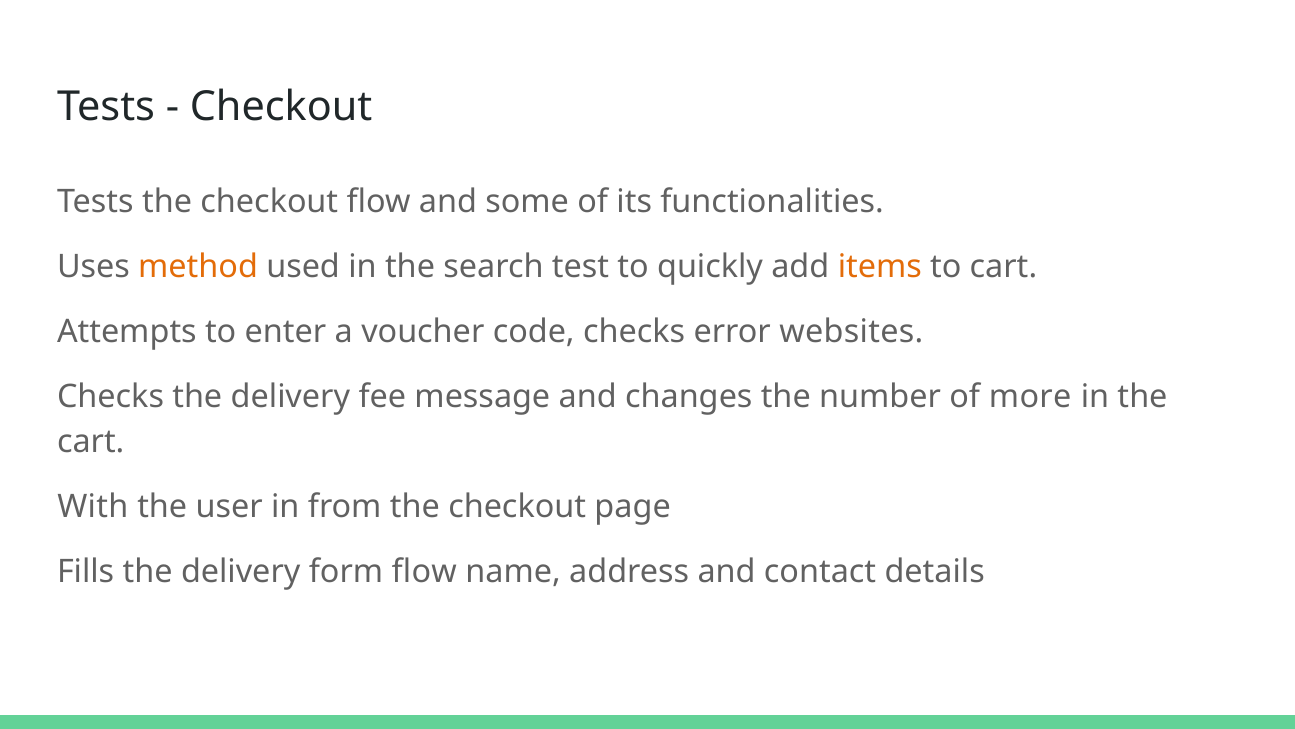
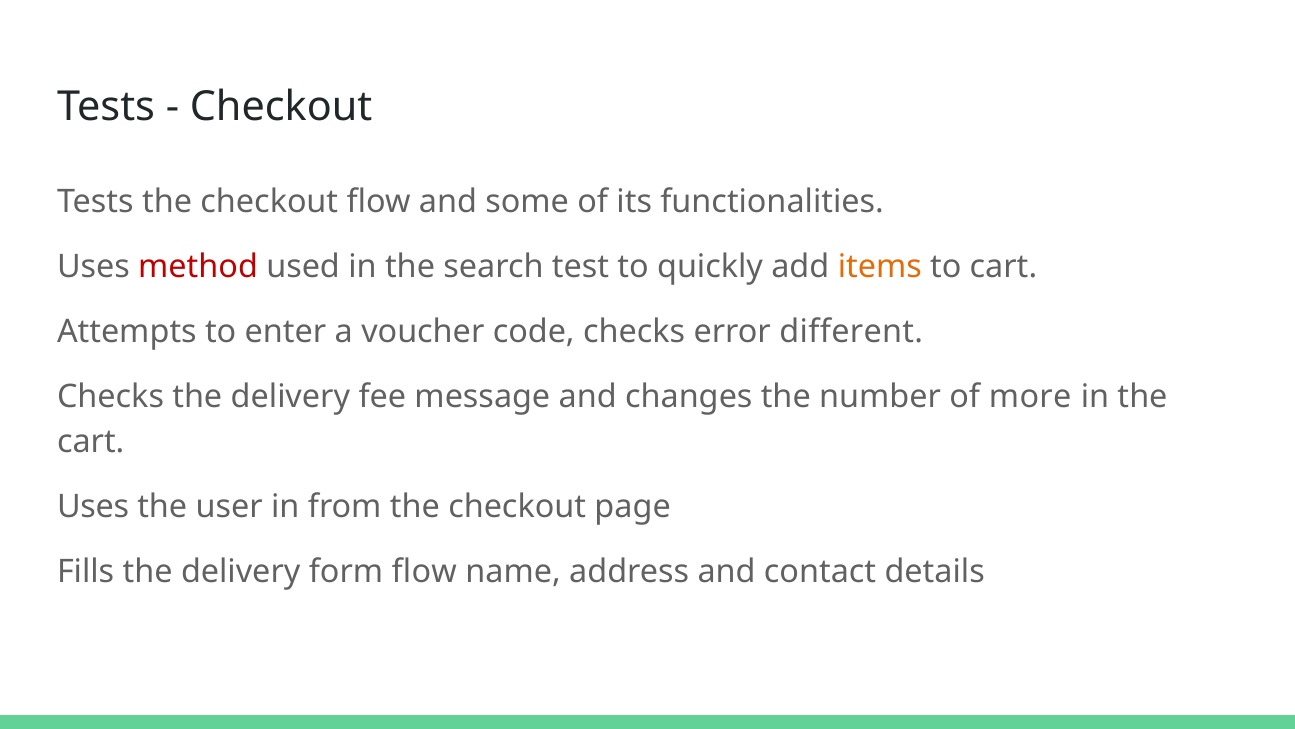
method colour: orange -> red
websites: websites -> different
With at (93, 507): With -> Uses
